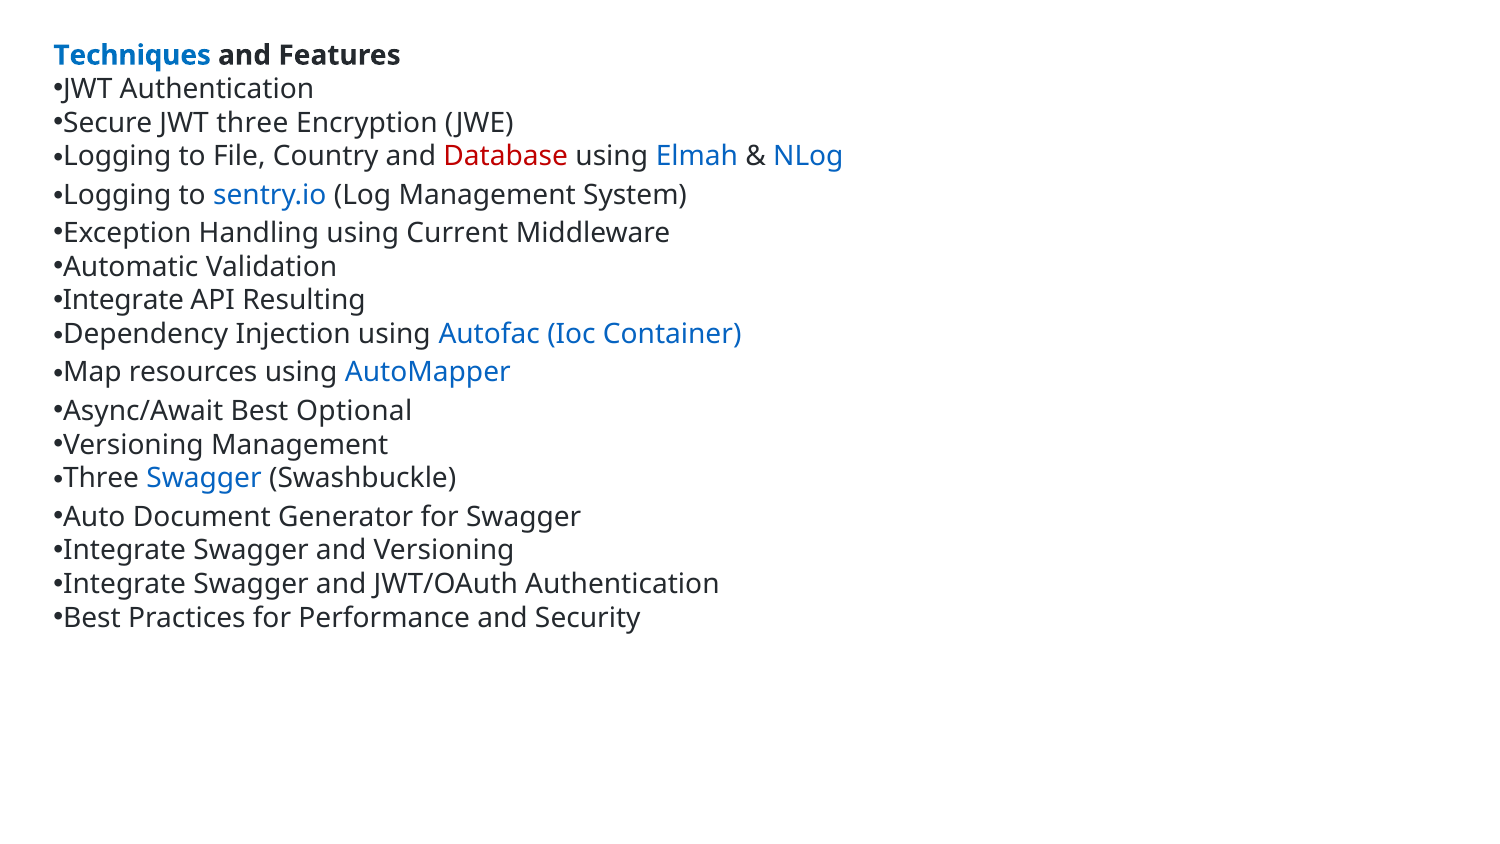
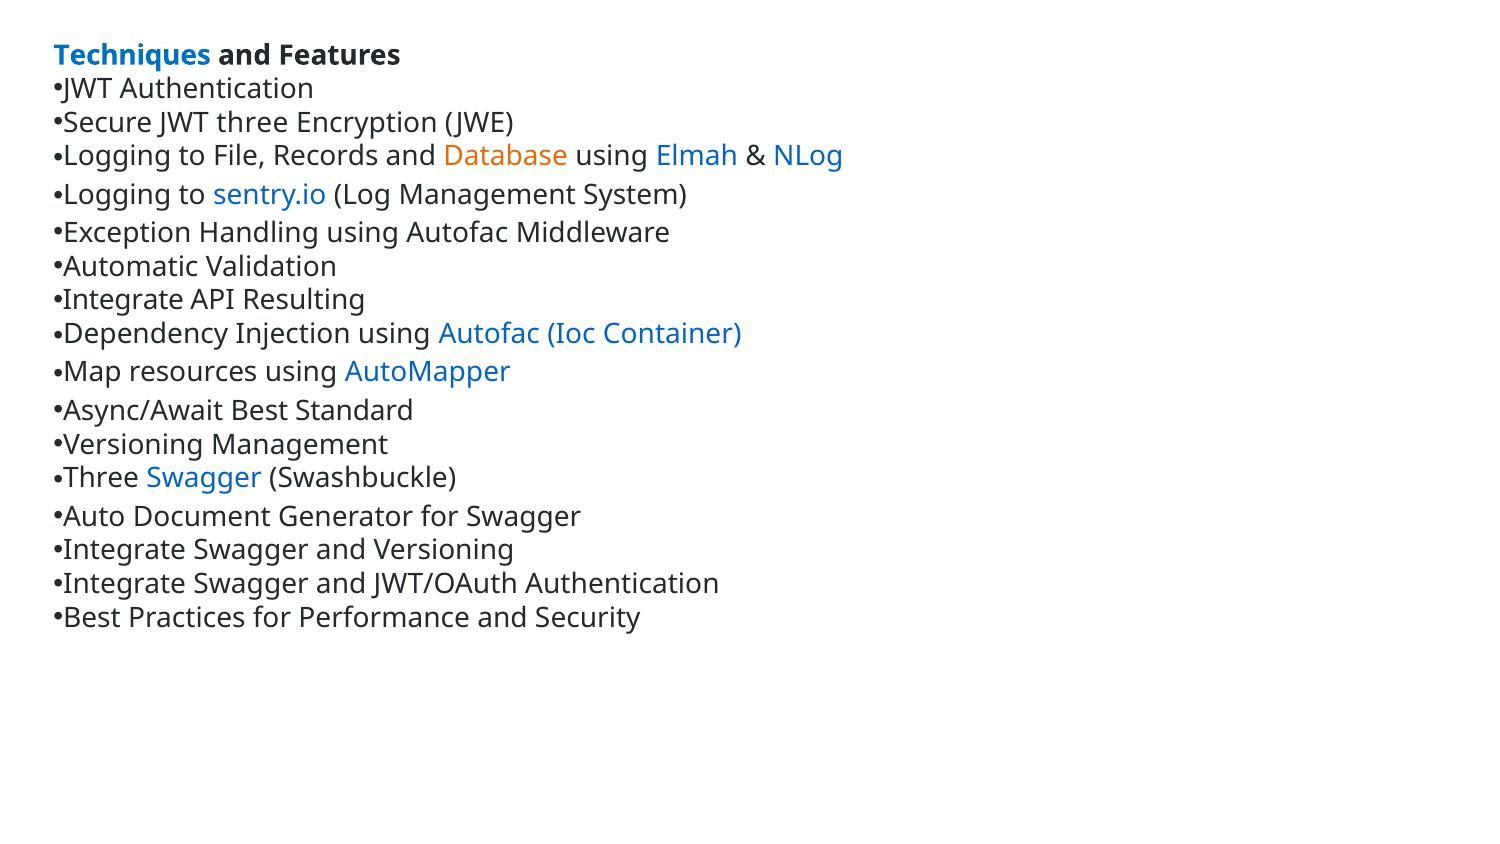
Country: Country -> Records
Database colour: red -> orange
Handling using Current: Current -> Autofac
Optional: Optional -> Standard
